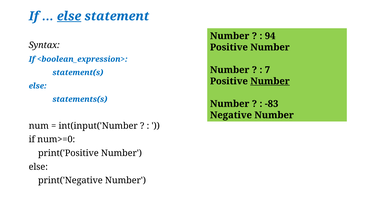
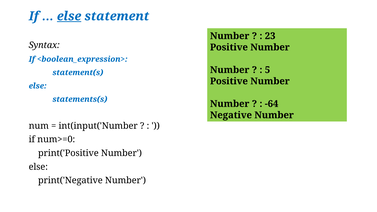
94: 94 -> 23
7: 7 -> 5
Number at (270, 81) underline: present -> none
-83: -83 -> -64
